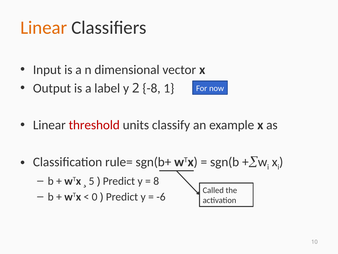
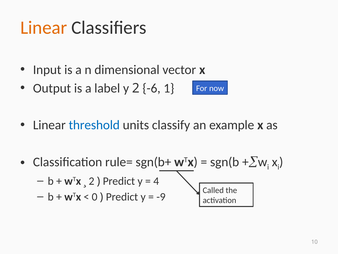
-8: -8 -> -6
threshold colour: red -> blue
5 at (92, 181): 5 -> 2
8: 8 -> 4
-6: -6 -> -9
